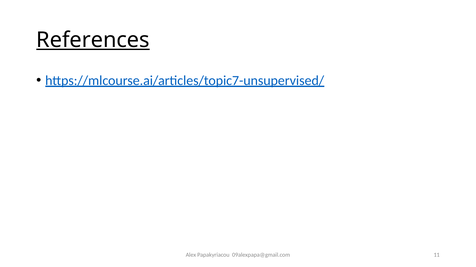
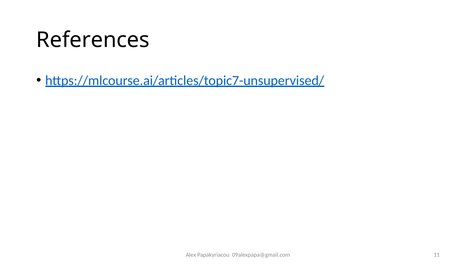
References underline: present -> none
